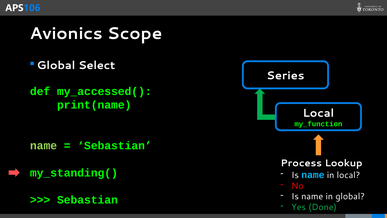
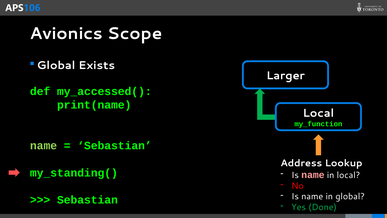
Select: Select -> Exists
Series: Series -> Larger
Process: Process -> Address
name at (313, 175) colour: light blue -> pink
